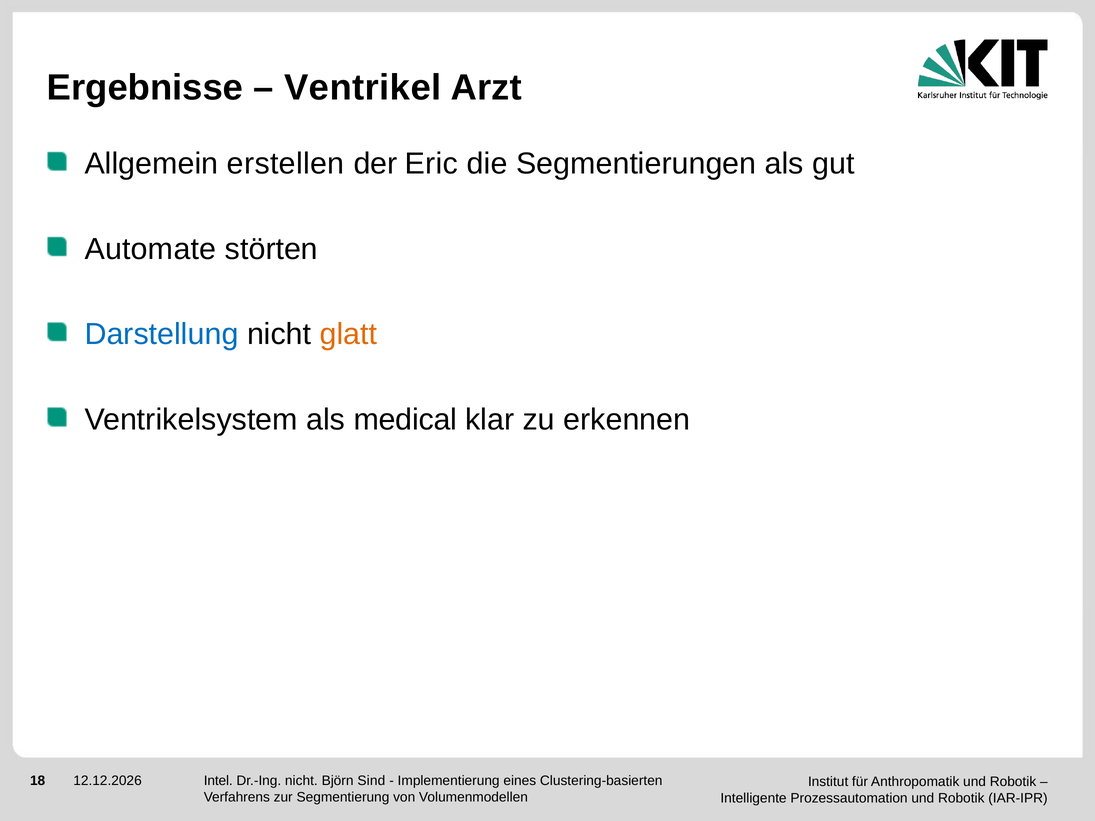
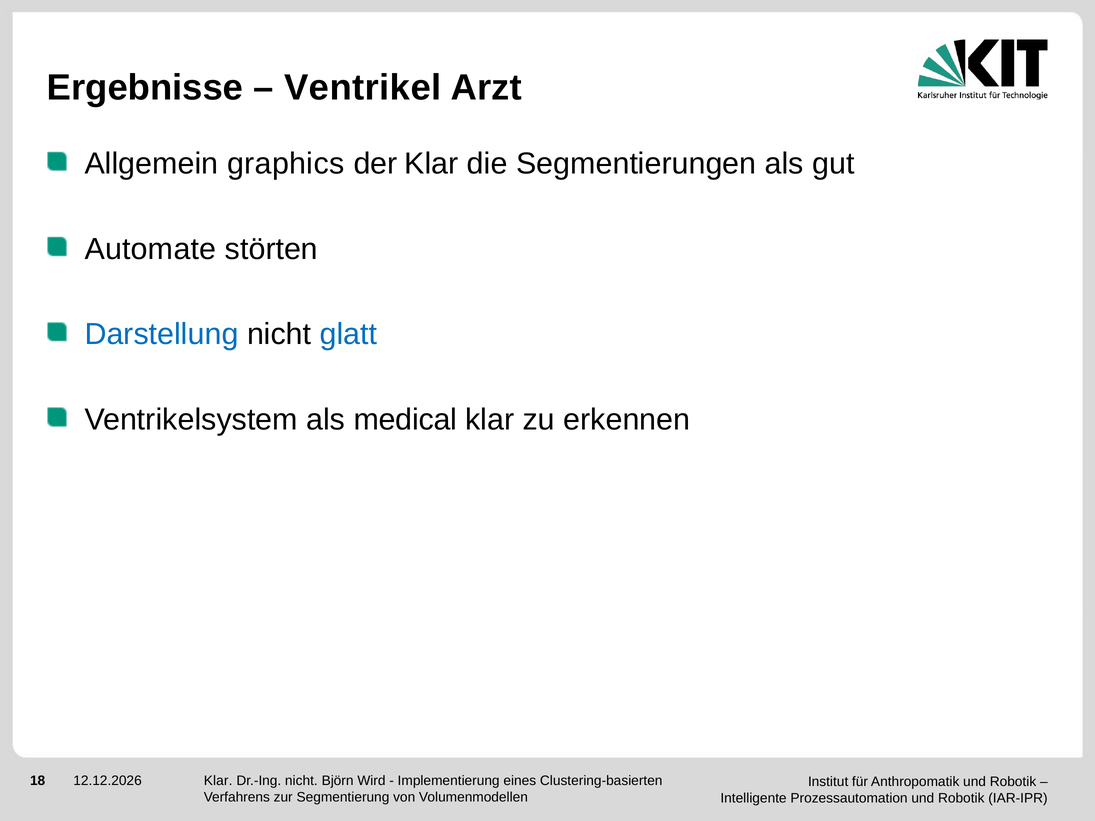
erstellen: erstellen -> graphics
der Eric: Eric -> Klar
glatt colour: orange -> blue
Intel at (218, 781): Intel -> Klar
Sind: Sind -> Wird
